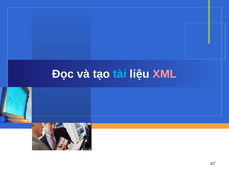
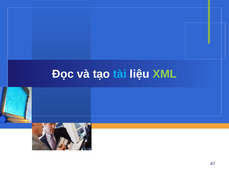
XML colour: pink -> light green
